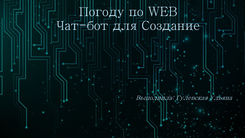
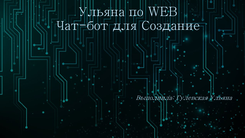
Погоду at (102, 12): Погоду -> Ульяна
